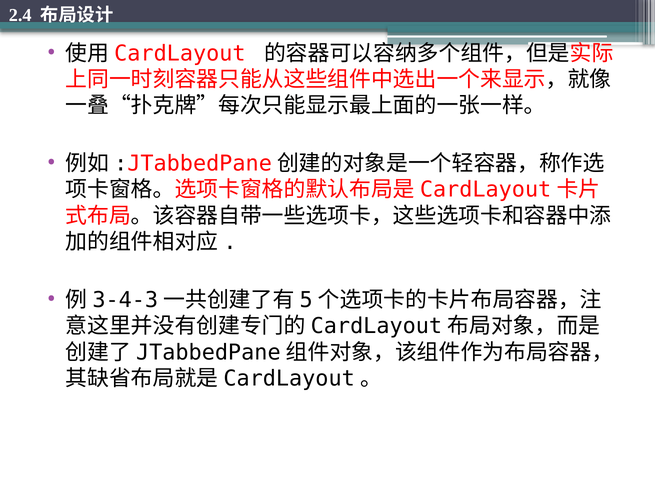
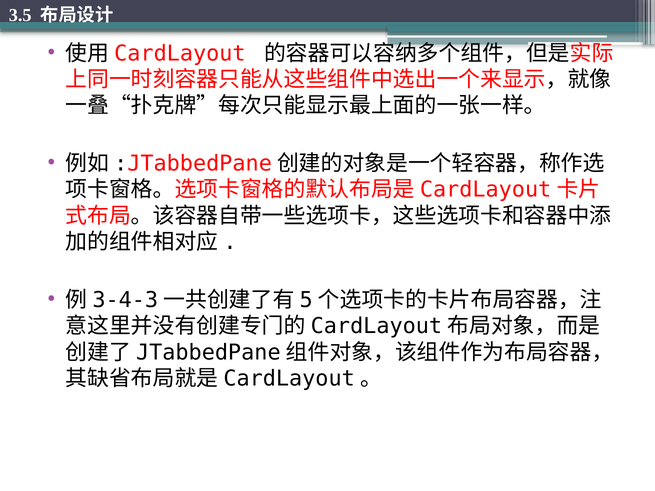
2.4: 2.4 -> 3.5
